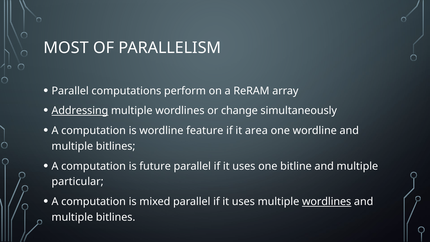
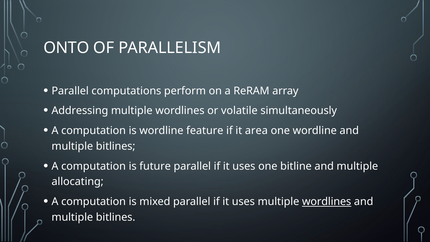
MOST: MOST -> ONTO
Addressing underline: present -> none
change: change -> volatile
particular: particular -> allocating
